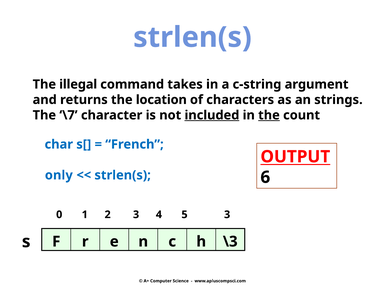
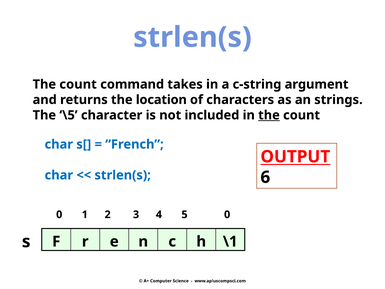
illegal at (78, 84): illegal -> count
\7: \7 -> \5
included underline: present -> none
only at (59, 175): only -> char
5 3: 3 -> 0
\3: \3 -> \1
